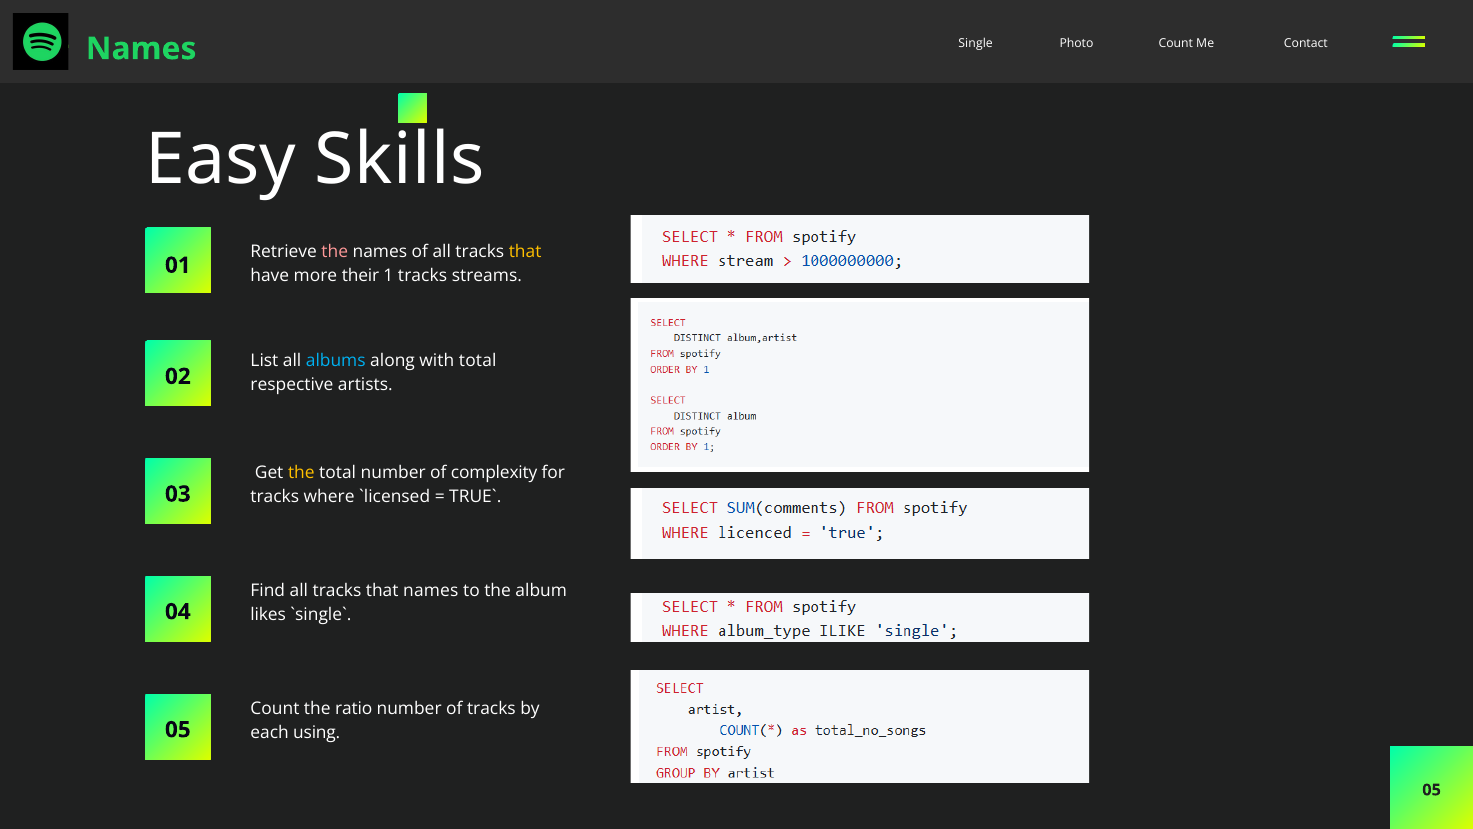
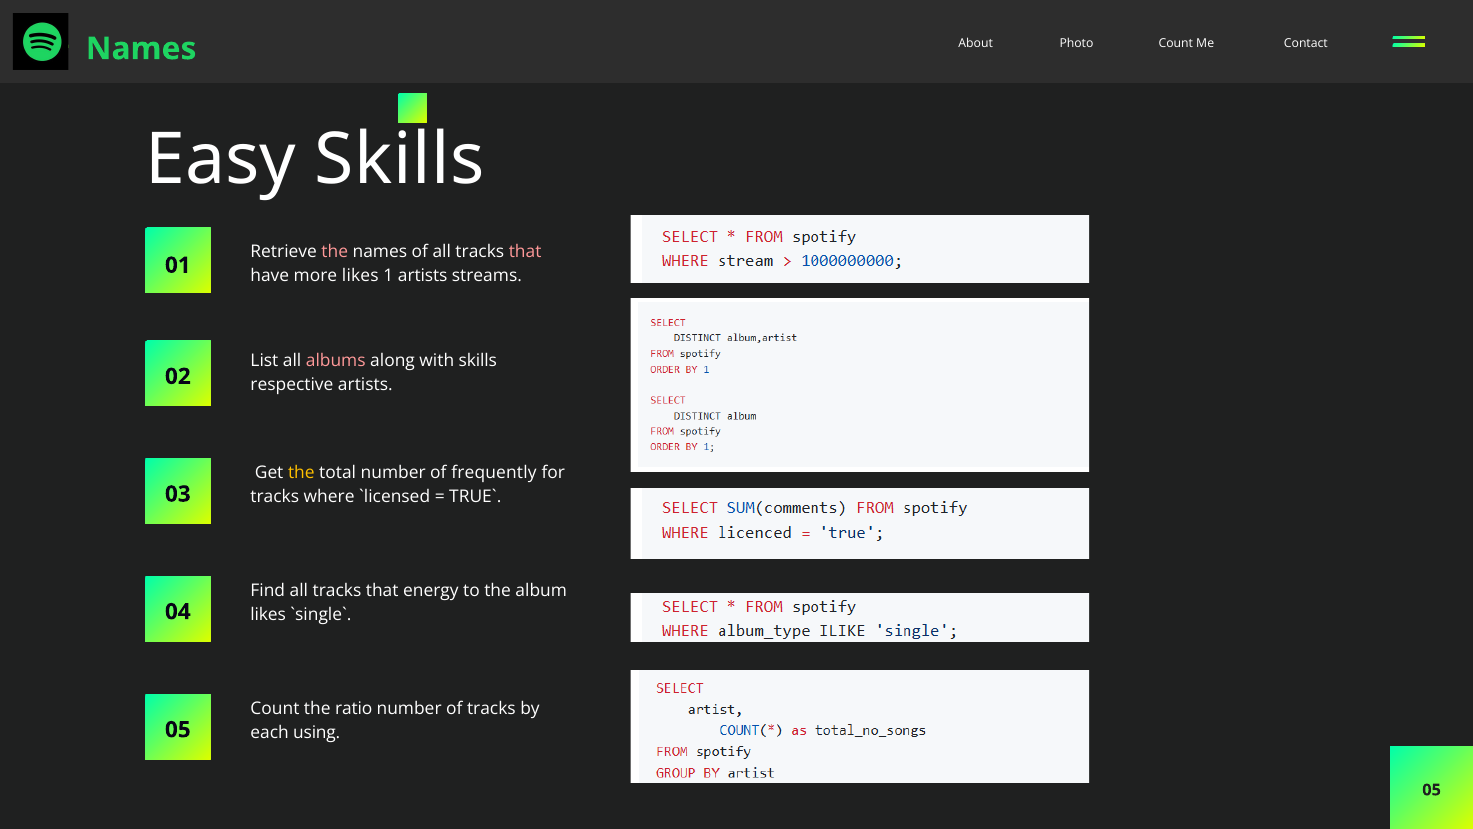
Single: Single -> About
that at (525, 252) colour: yellow -> pink
more their: their -> likes
1 tracks: tracks -> artists
albums colour: light blue -> pink
with total: total -> skills
complexity: complexity -> frequently
that names: names -> energy
